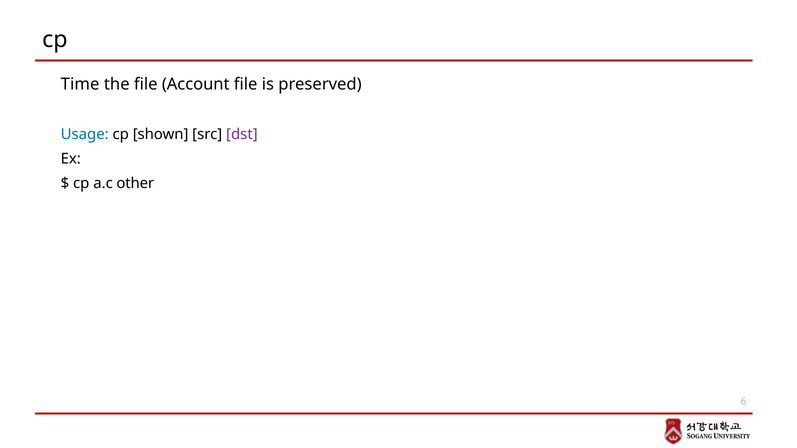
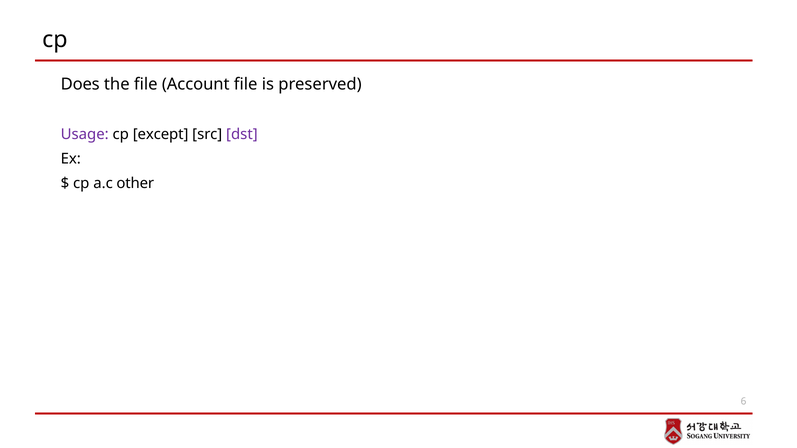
Time: Time -> Does
Usage colour: blue -> purple
shown: shown -> except
